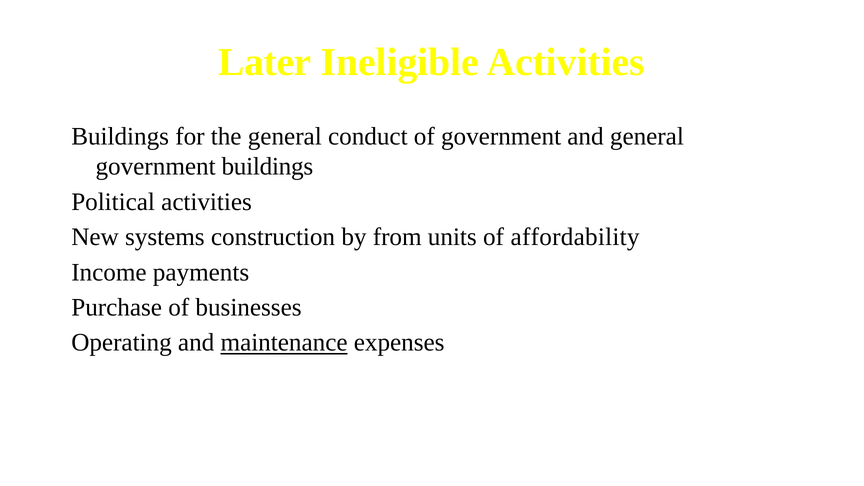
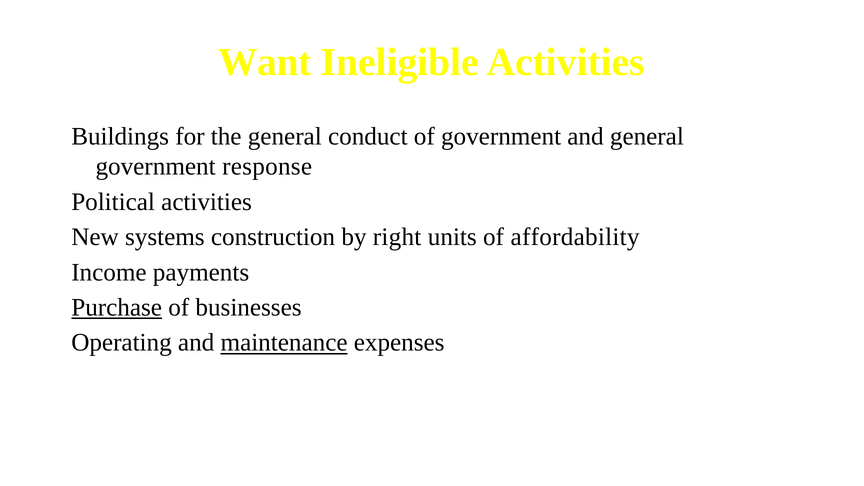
Later: Later -> Want
government buildings: buildings -> response
from: from -> right
Purchase underline: none -> present
